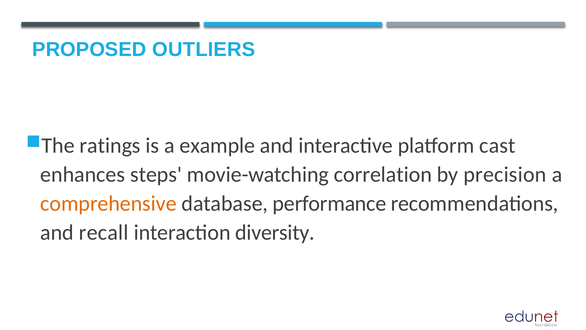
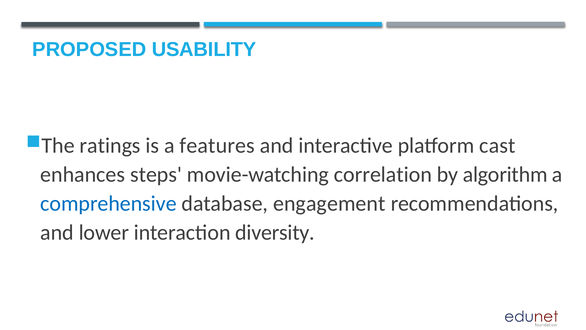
OUTLIERS: OUTLIERS -> USABILITY
example: example -> features
precision: precision -> algorithm
comprehensive colour: orange -> blue
performance: performance -> engagement
recall: recall -> lower
